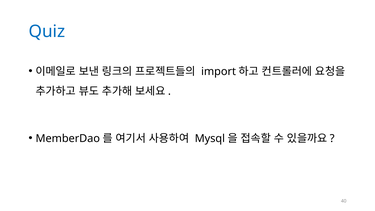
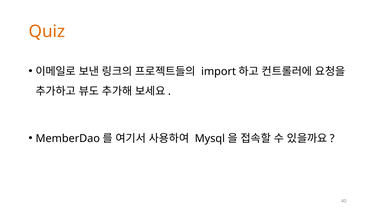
Quiz colour: blue -> orange
